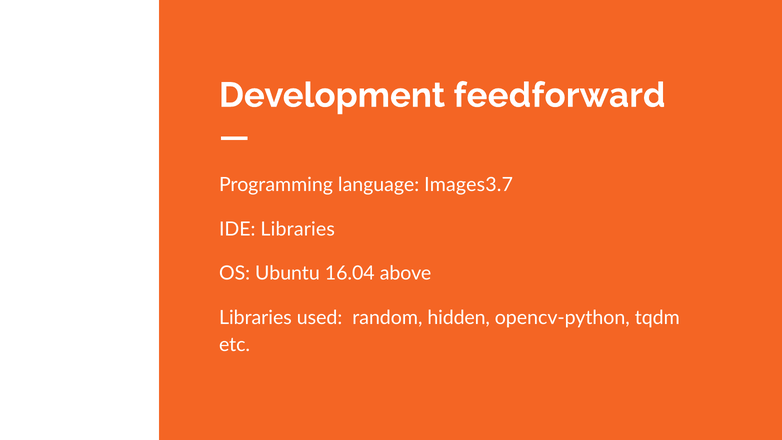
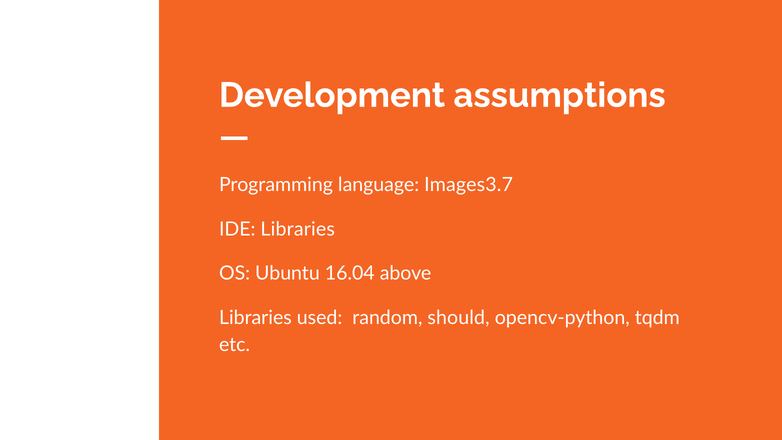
feedforward: feedforward -> assumptions
hidden: hidden -> should
